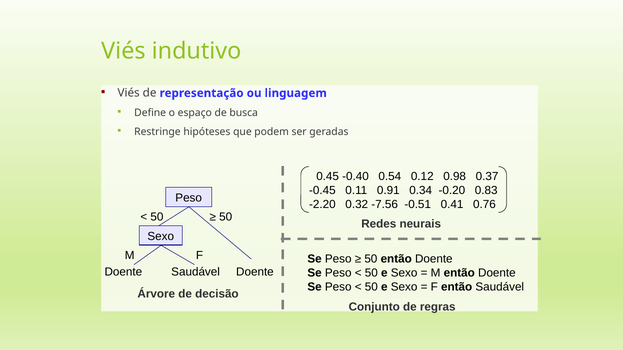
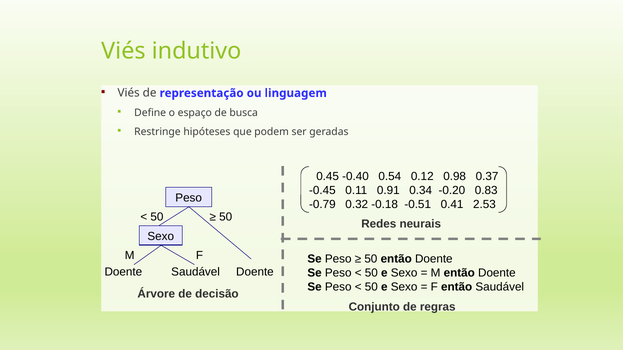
-2.20: -2.20 -> -0.79
-7.56: -7.56 -> -0.18
0.76: 0.76 -> 2.53
